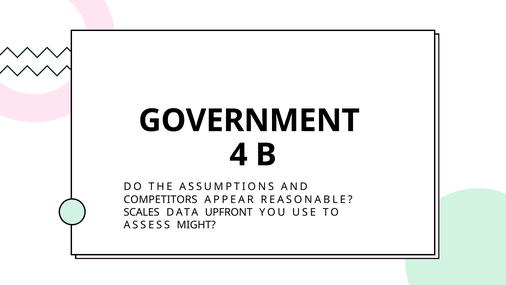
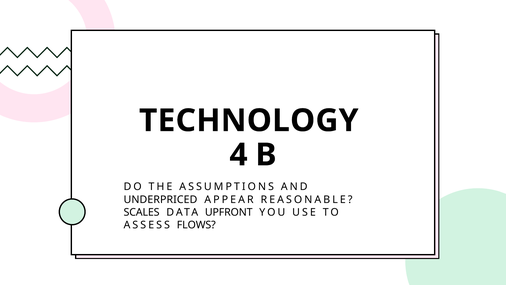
GOVERNMENT: GOVERNMENT -> TECHNOLOGY
COMPETITORS: COMPETITORS -> UNDERPRICED
MIGHT: MIGHT -> FLOWS
